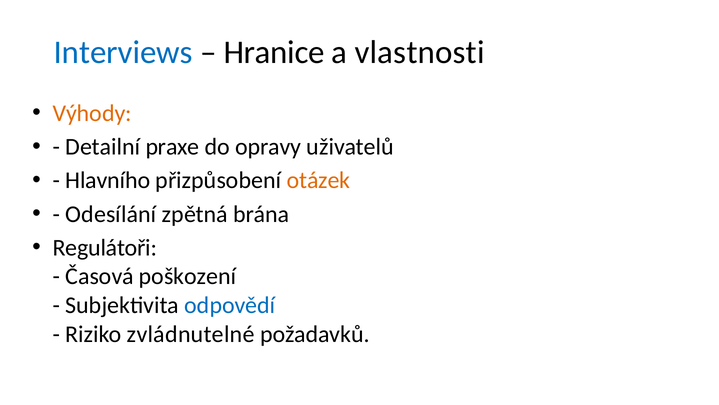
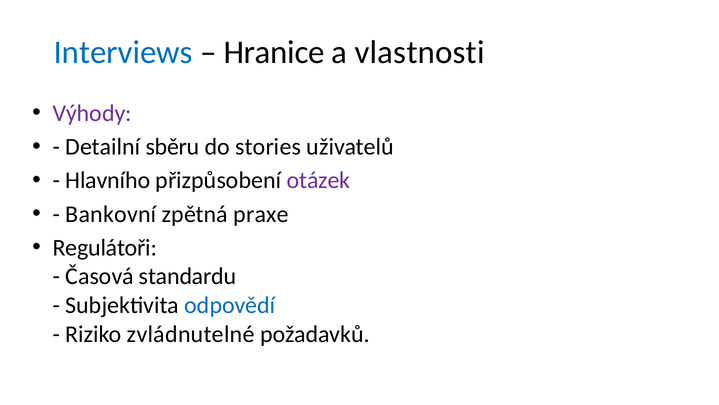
Výhody colour: orange -> purple
praxe: praxe -> sběru
opravy: opravy -> stories
otázek colour: orange -> purple
Odesílání: Odesílání -> Bankovní
brána: brána -> praxe
poškození: poškození -> standardu
